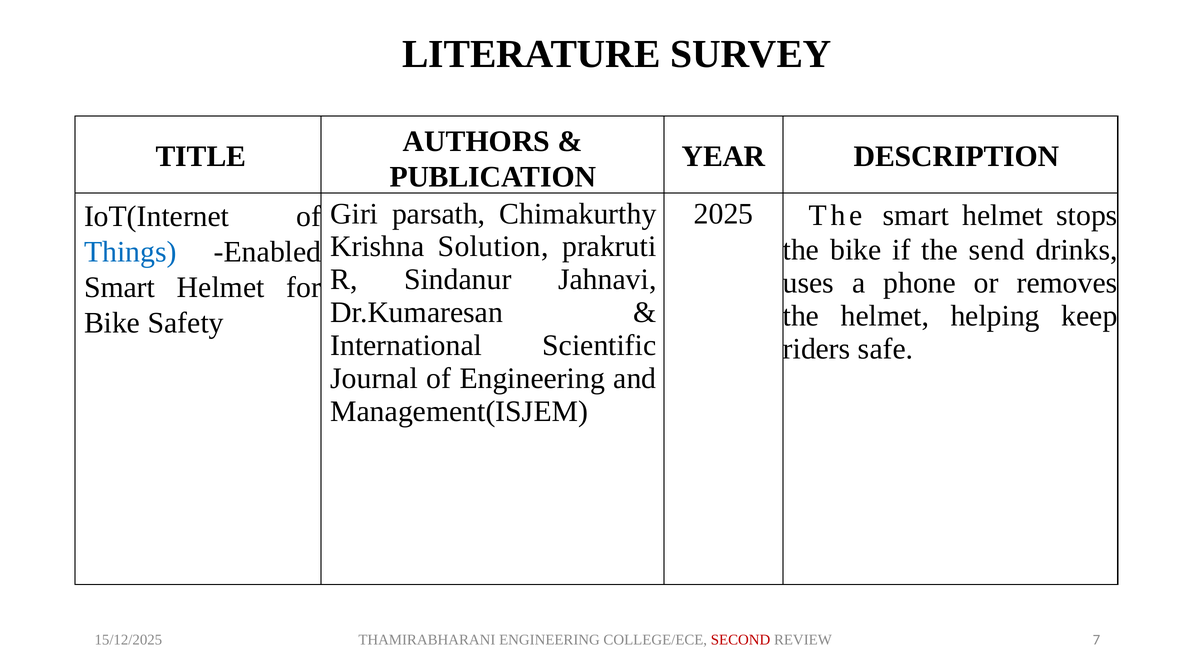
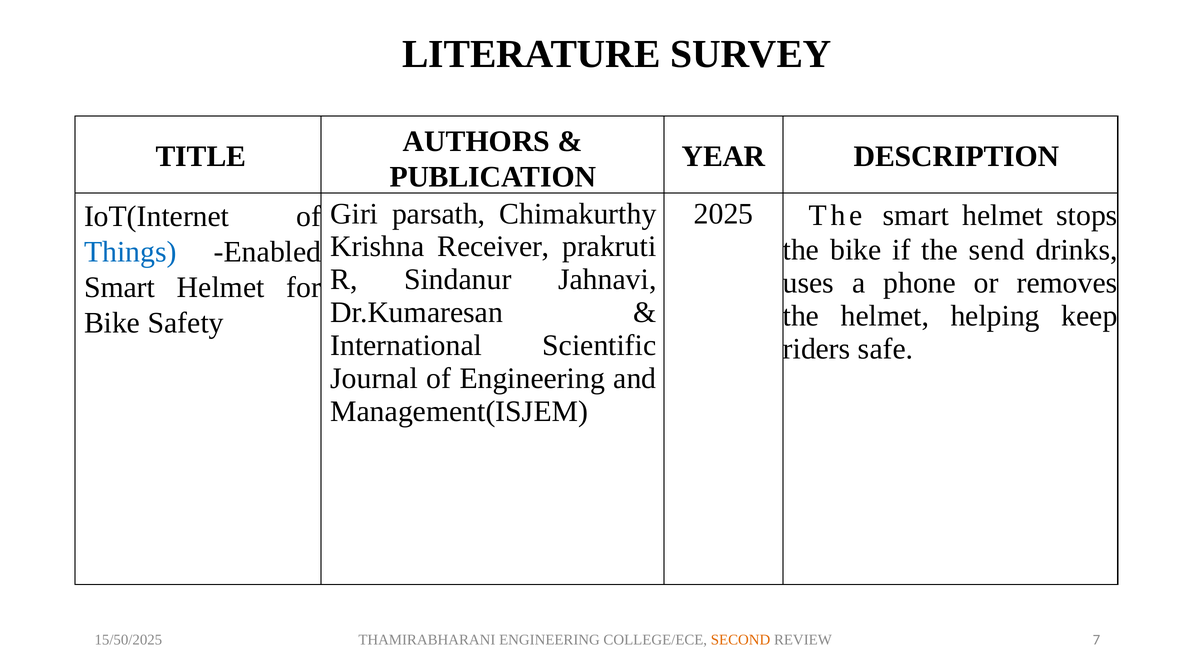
Solution: Solution -> Receiver
SECOND colour: red -> orange
15/12/2025: 15/12/2025 -> 15/50/2025
